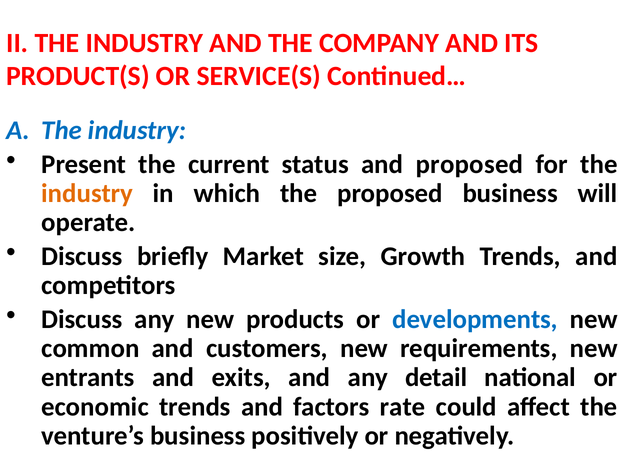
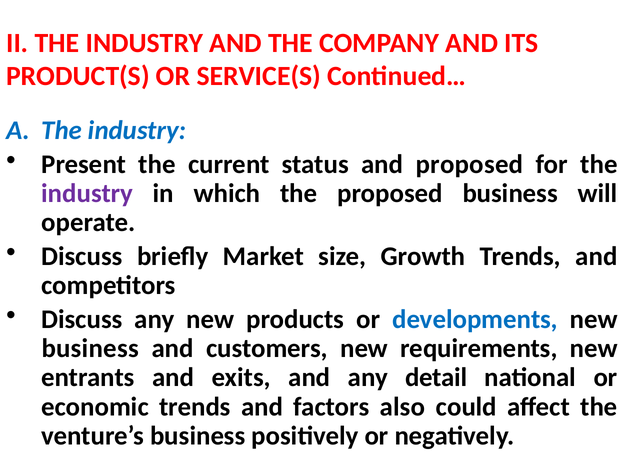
industry at (87, 193) colour: orange -> purple
common at (90, 349): common -> business
rate: rate -> also
